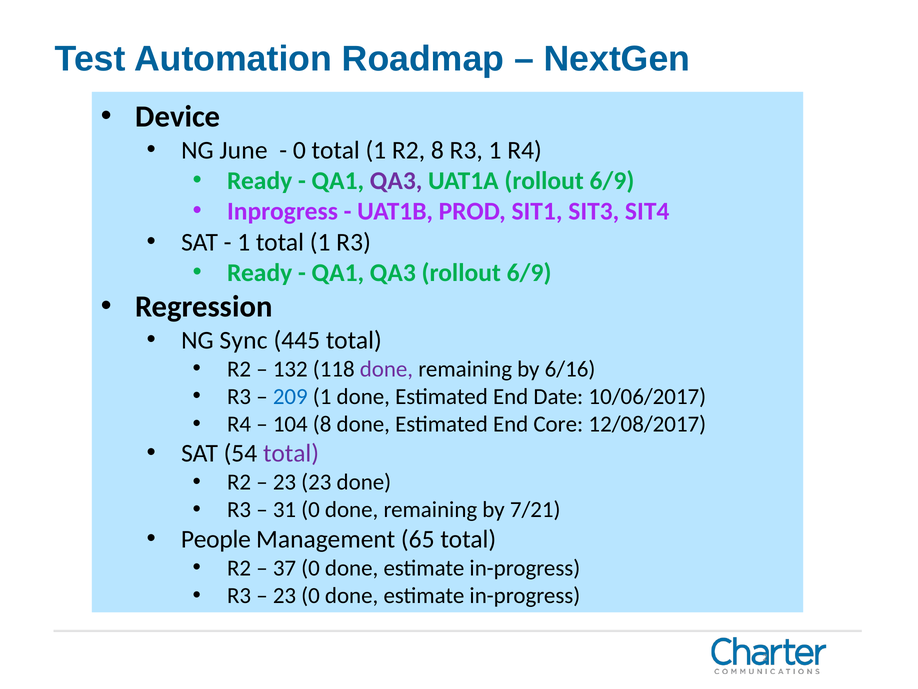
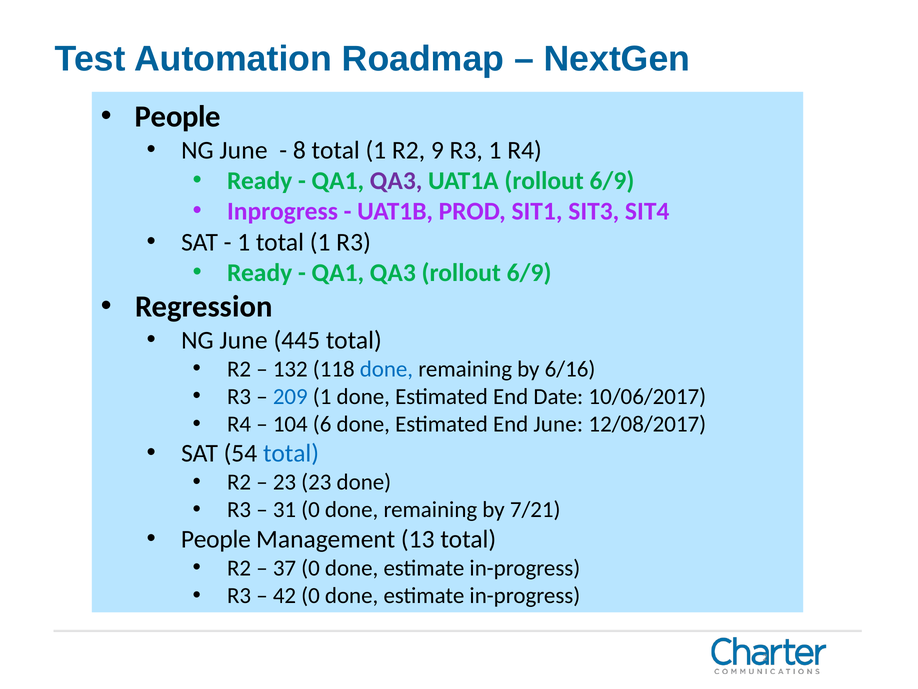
Device at (178, 117): Device -> People
0 at (299, 150): 0 -> 8
R2 8: 8 -> 9
Sync at (244, 340): Sync -> June
done at (386, 369) colour: purple -> blue
104 8: 8 -> 6
End Core: Core -> June
total at (291, 453) colour: purple -> blue
65: 65 -> 13
23 at (284, 595): 23 -> 42
